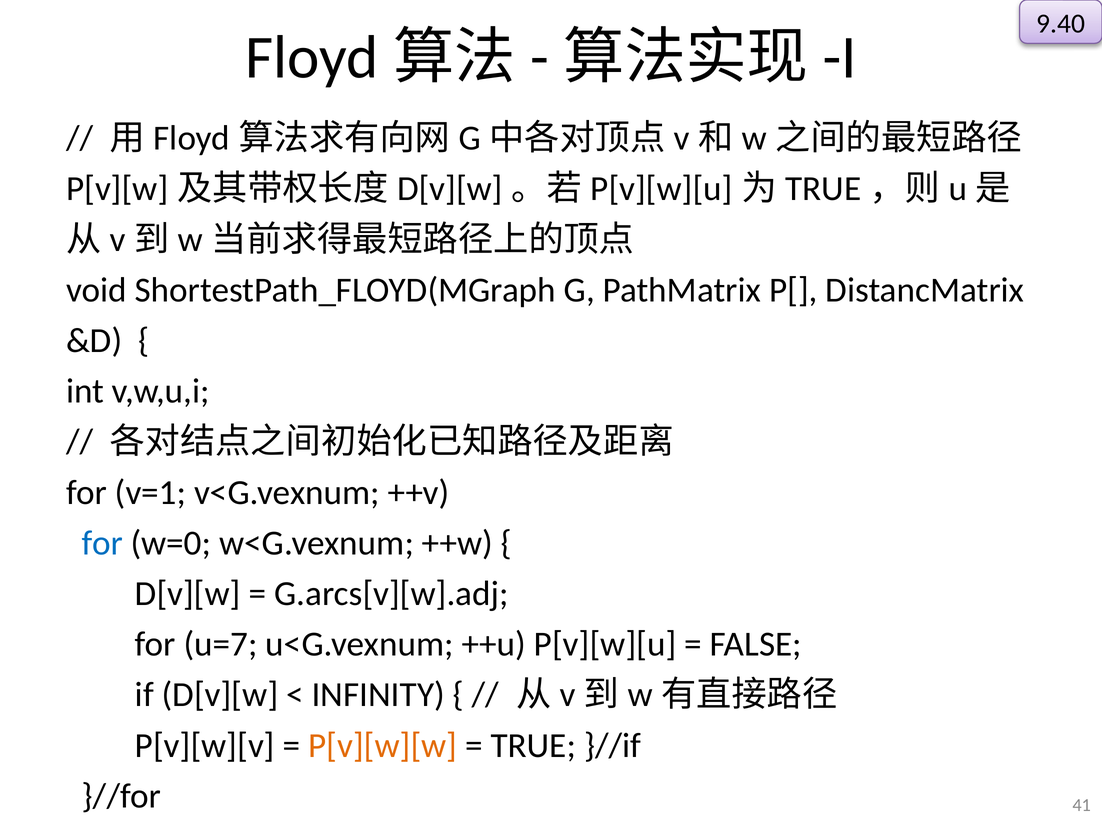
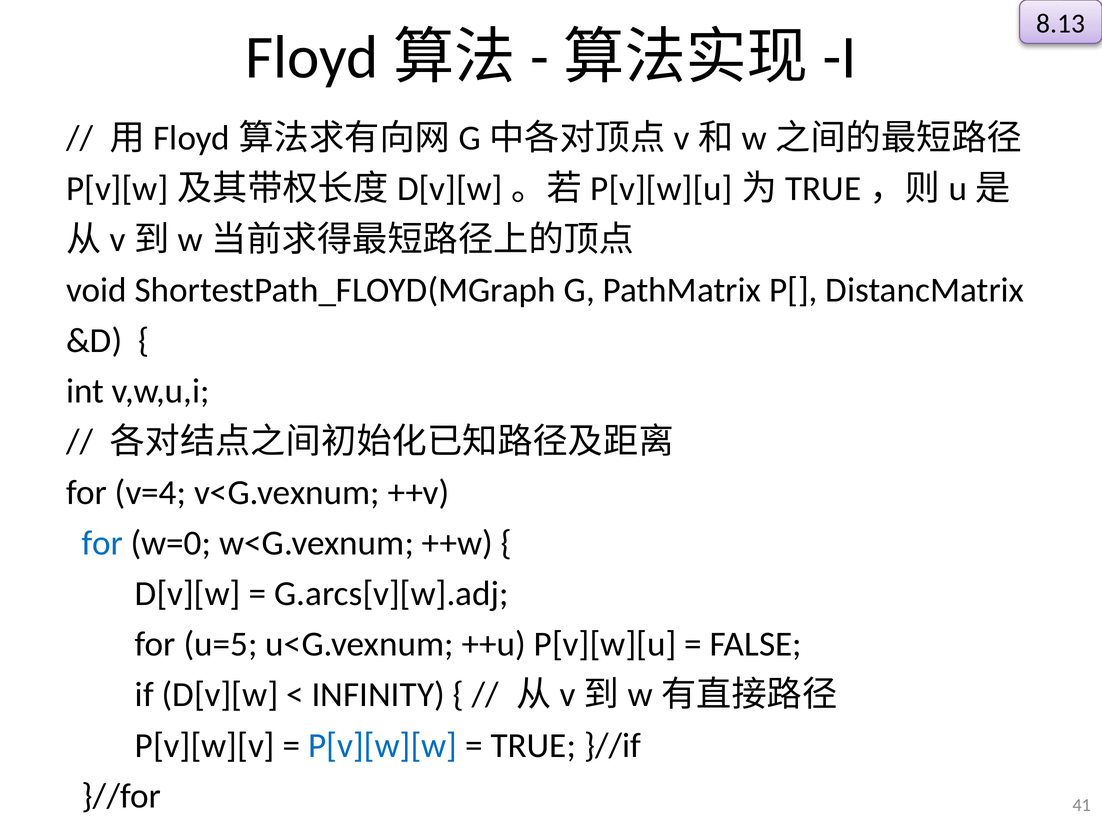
9.40: 9.40 -> 8.13
v=1: v=1 -> v=4
u=7: u=7 -> u=5
P[v][w][w colour: orange -> blue
